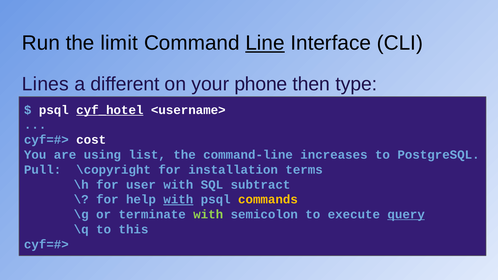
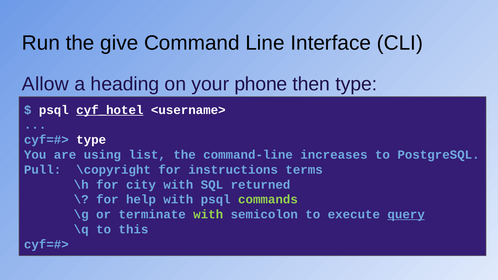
limit: limit -> give
Line underline: present -> none
Lines: Lines -> Allow
different: different -> heading
cost at (91, 140): cost -> type
installation: installation -> instructions
user: user -> city
subtract: subtract -> returned
with at (178, 200) underline: present -> none
commands colour: yellow -> light green
